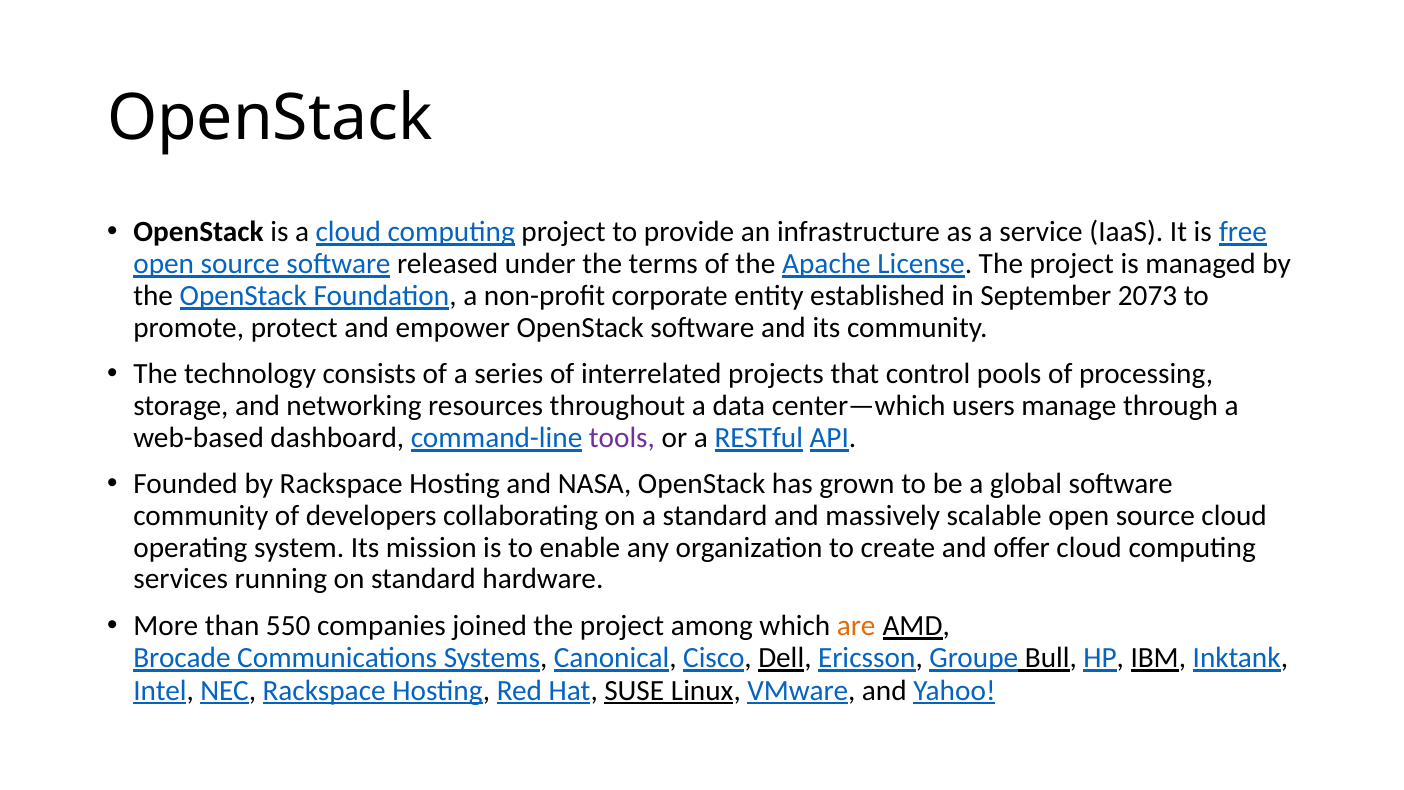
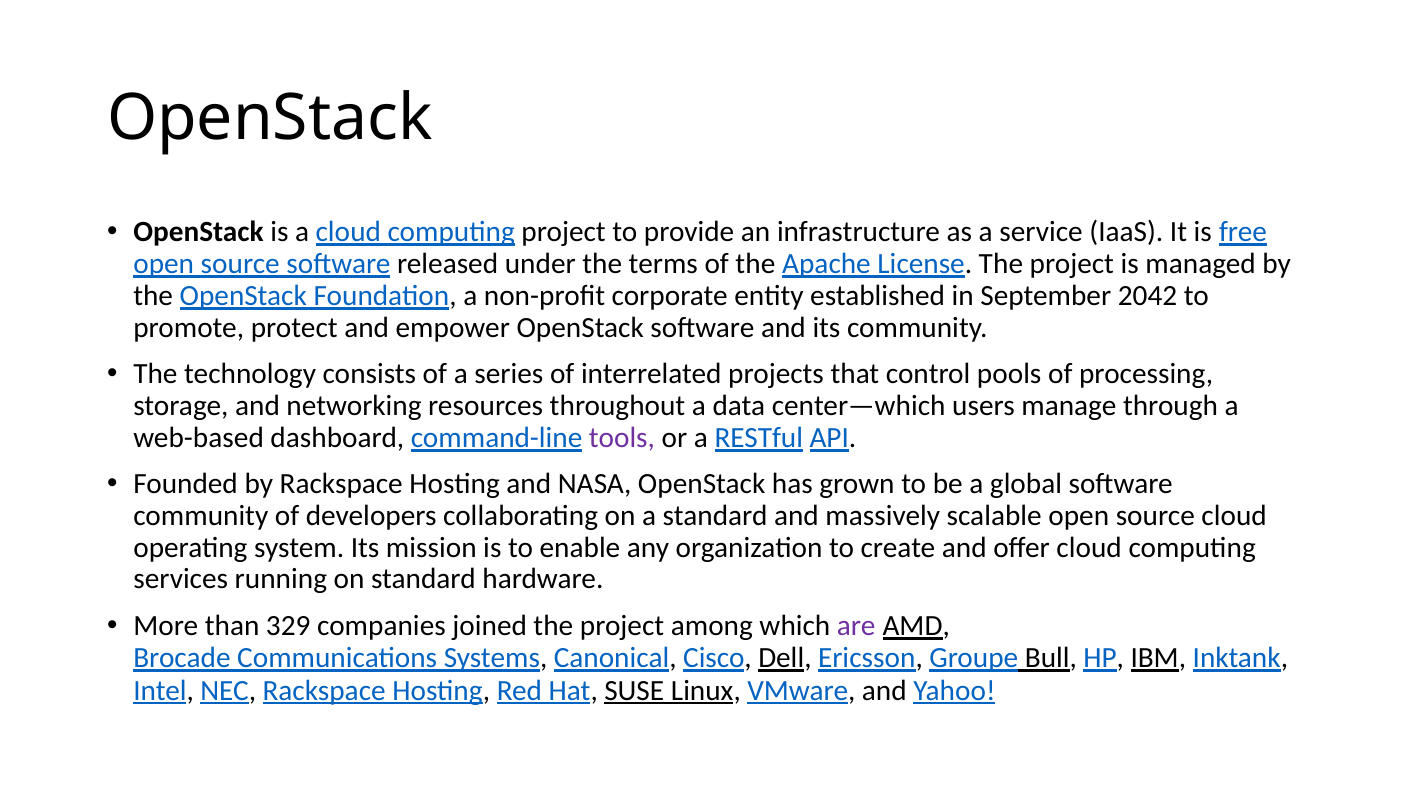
2073: 2073 -> 2042
550: 550 -> 329
are colour: orange -> purple
